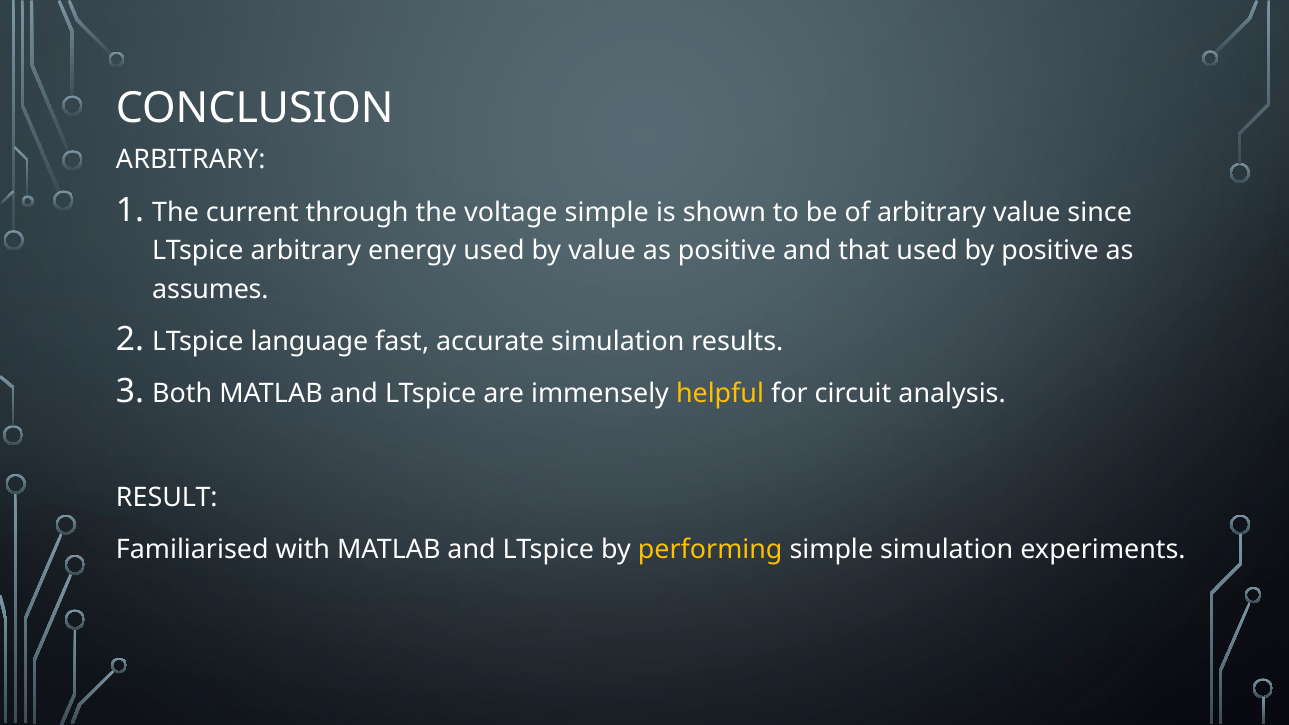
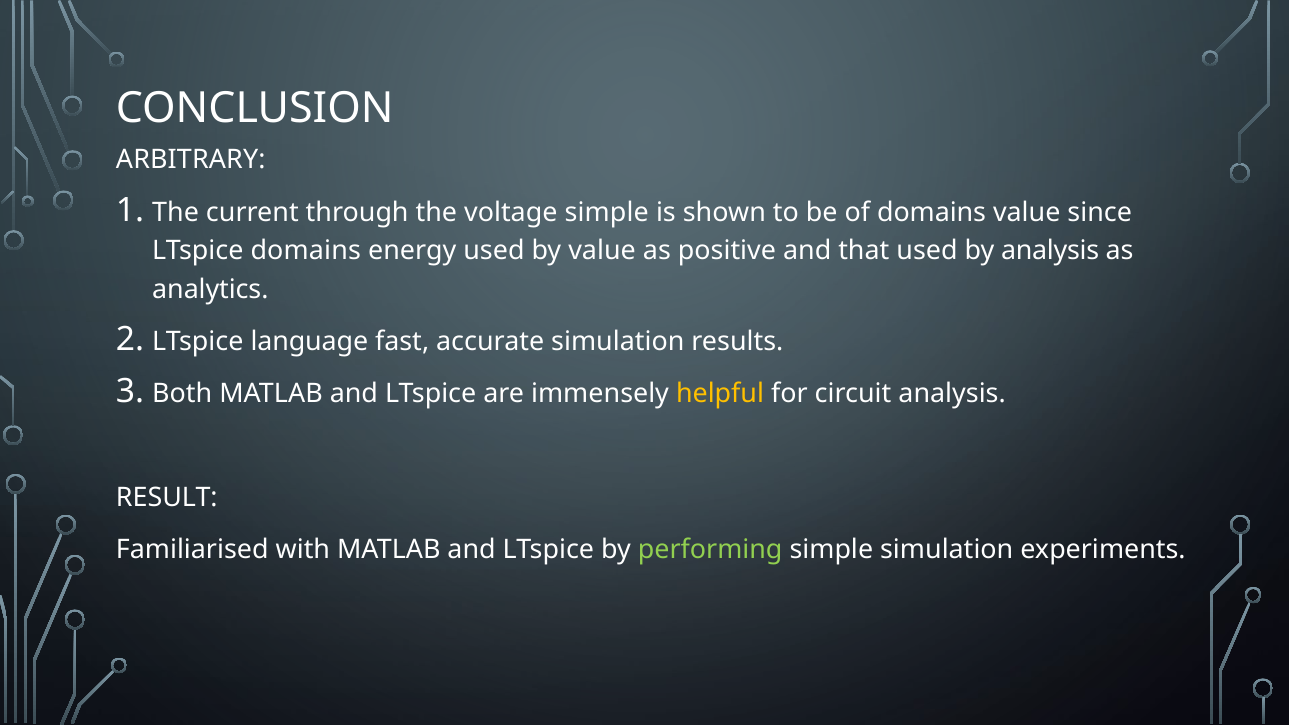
of arbitrary: arbitrary -> domains
LTspice arbitrary: arbitrary -> domains
by positive: positive -> analysis
assumes: assumes -> analytics
performing colour: yellow -> light green
